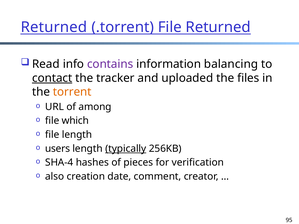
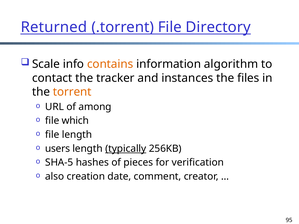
File Returned: Returned -> Directory
Read: Read -> Scale
contains colour: purple -> orange
balancing: balancing -> algorithm
contact underline: present -> none
uploaded: uploaded -> instances
SHA-4: SHA-4 -> SHA-5
